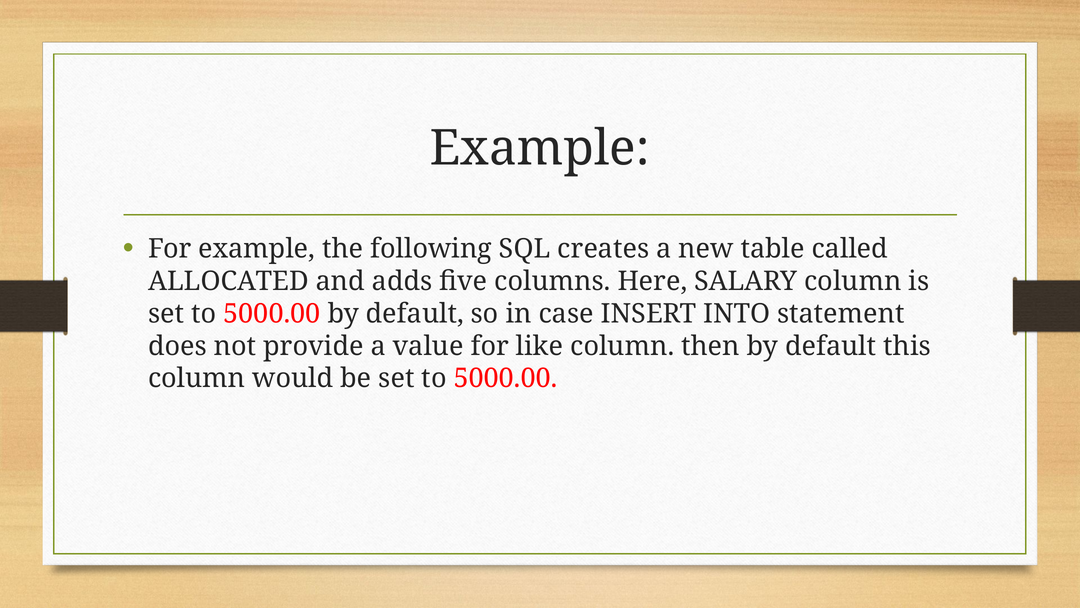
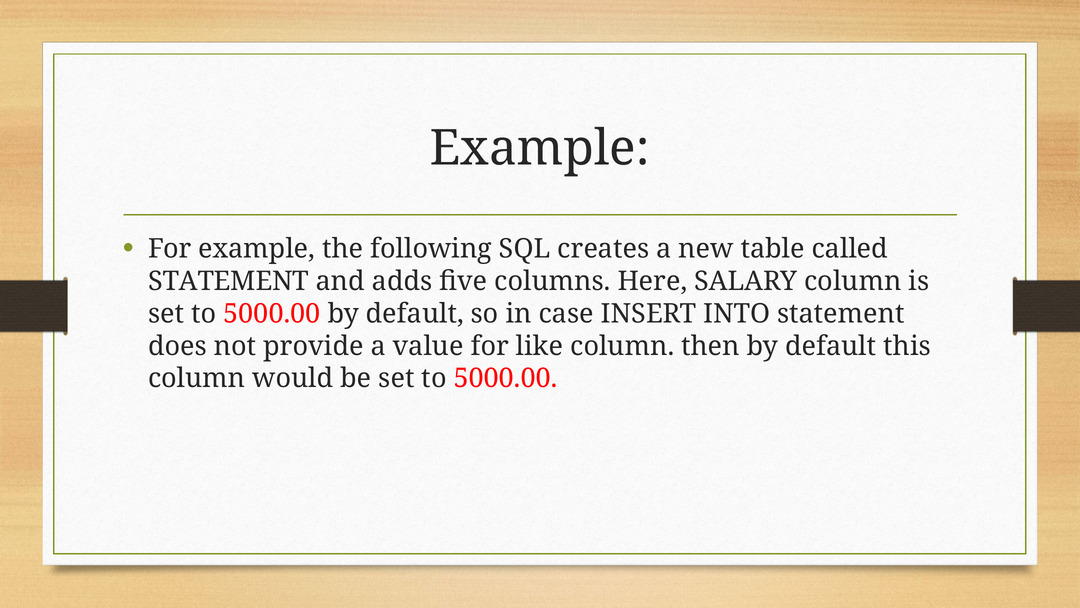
ALLOCATED at (228, 281): ALLOCATED -> STATEMENT
